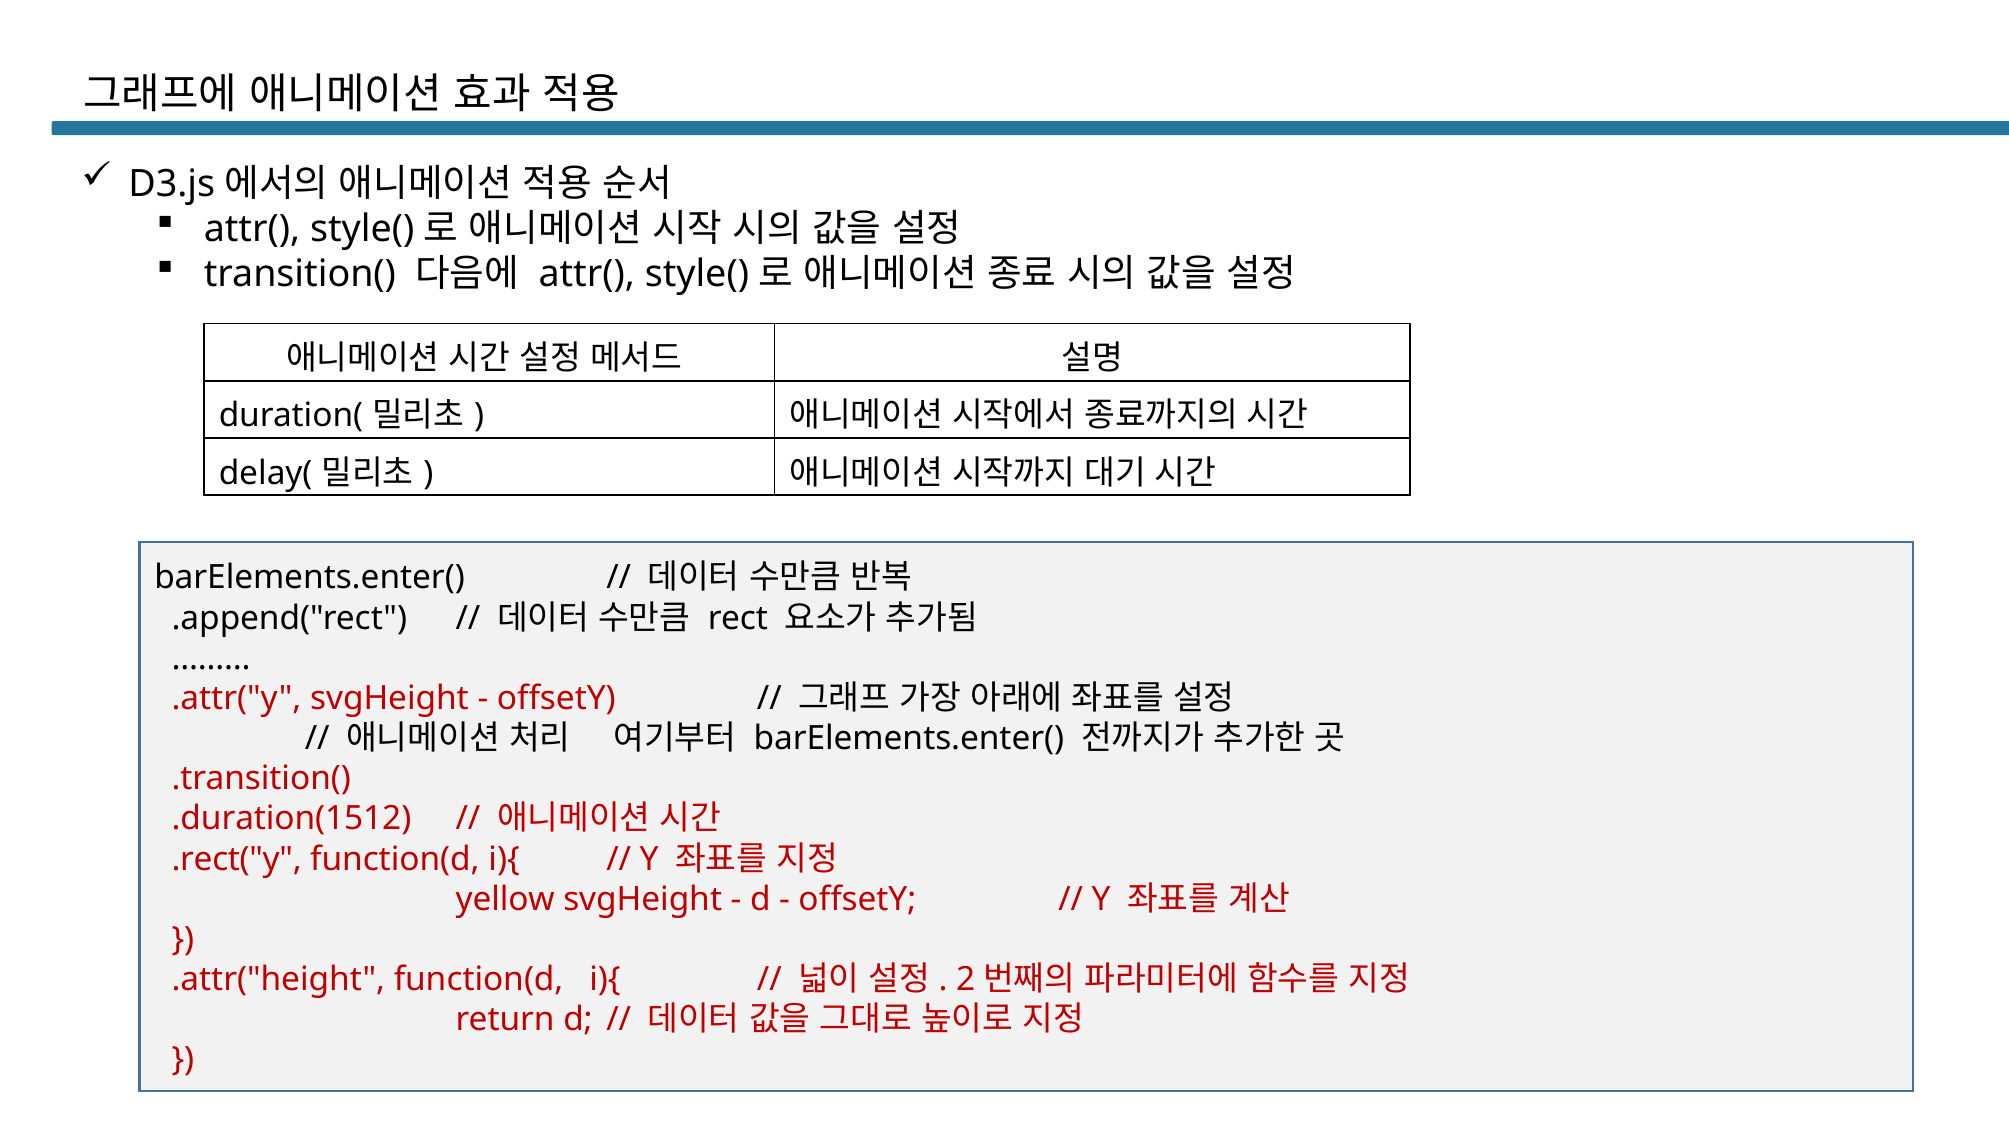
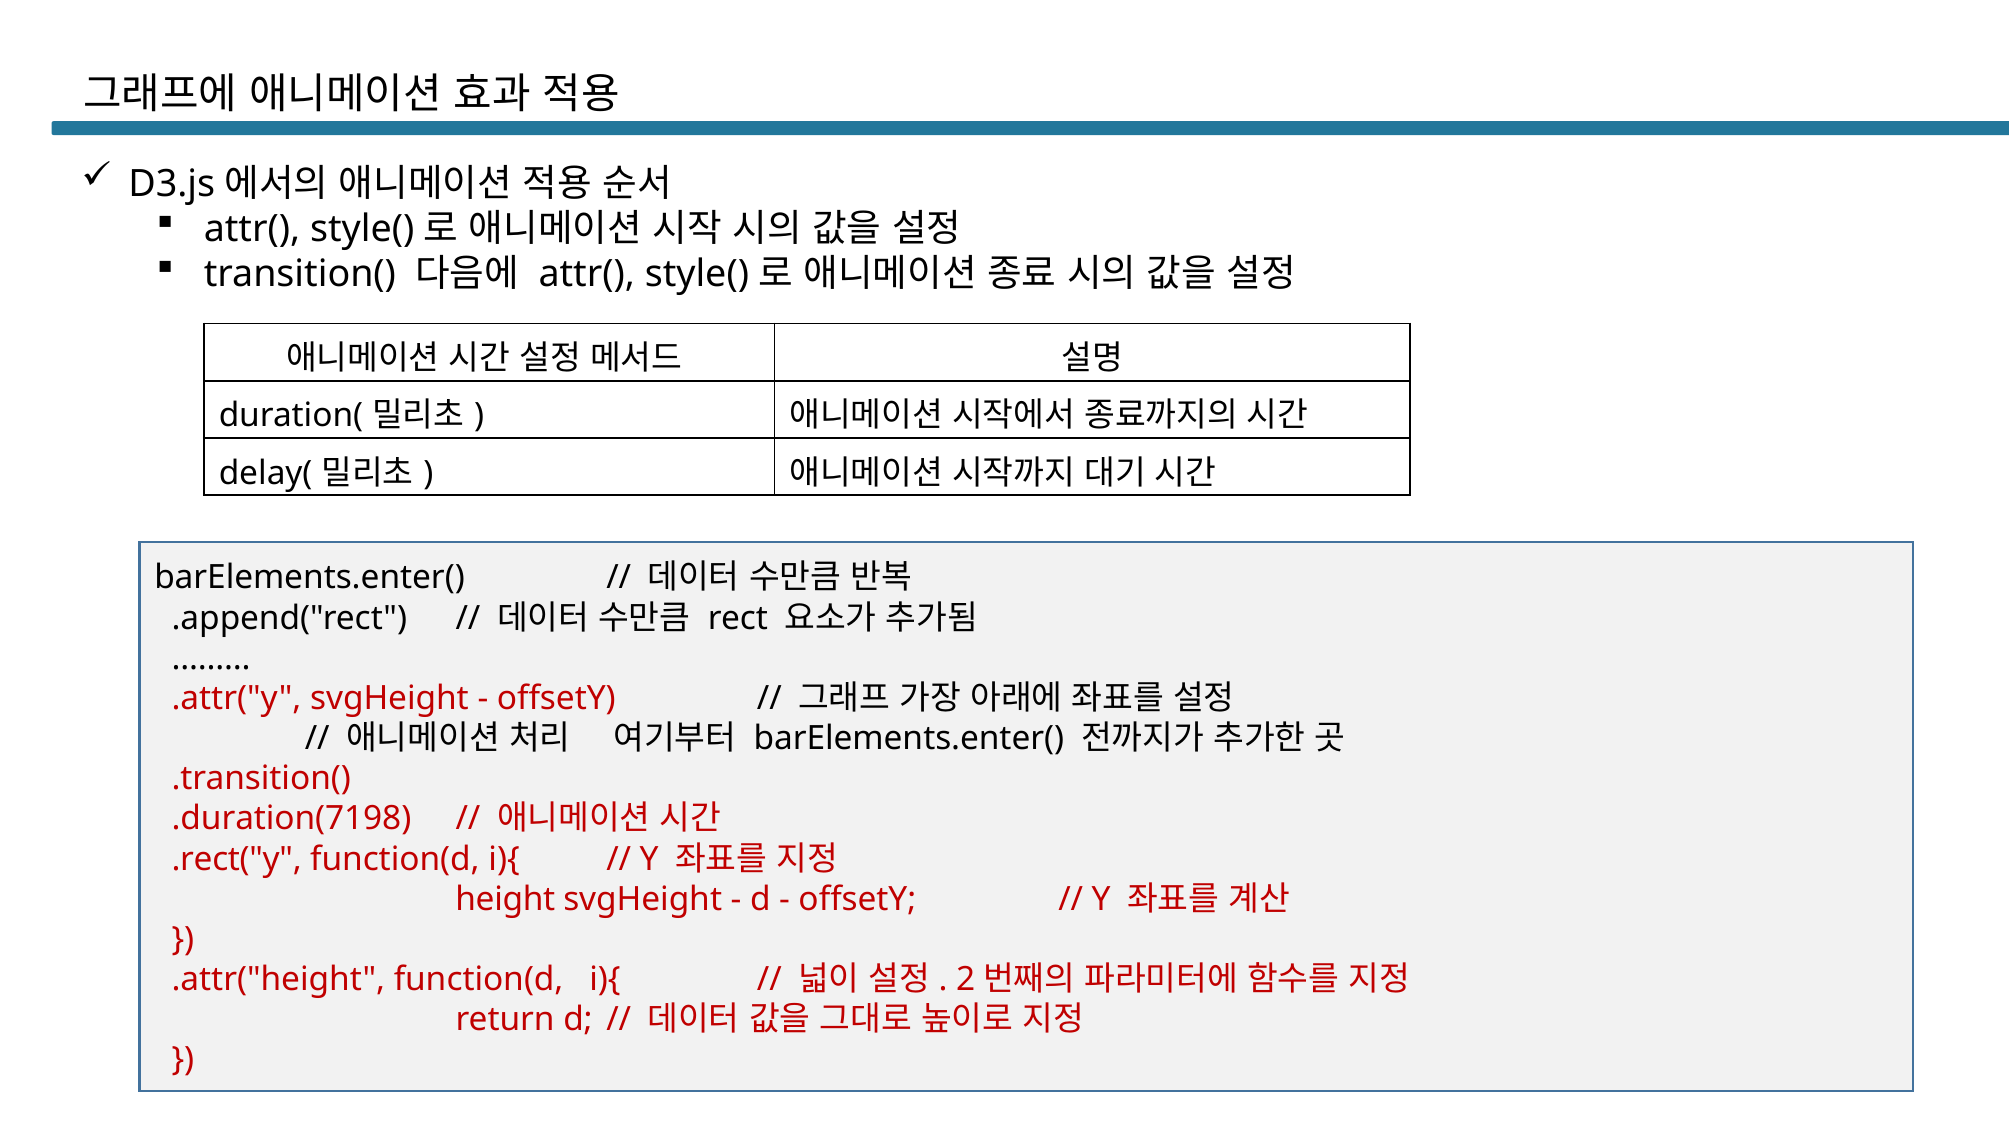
.duration(1512: .duration(1512 -> .duration(7198
yellow: yellow -> height
